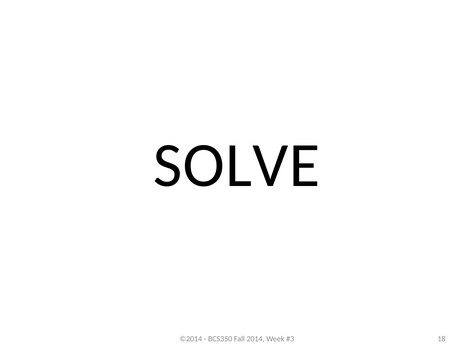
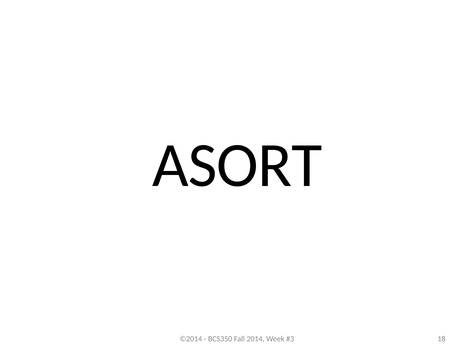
SOLVE: SOLVE -> ASORT
